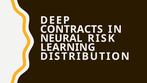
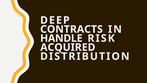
NEURAL: NEURAL -> HANDLE
LEARNING: LEARNING -> ACQUIRED
